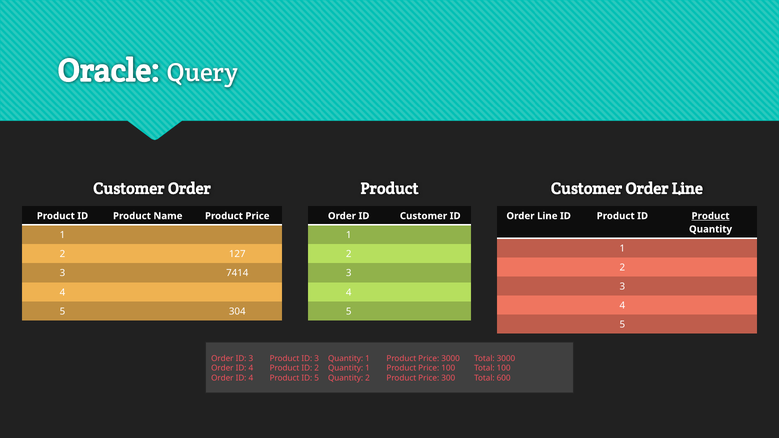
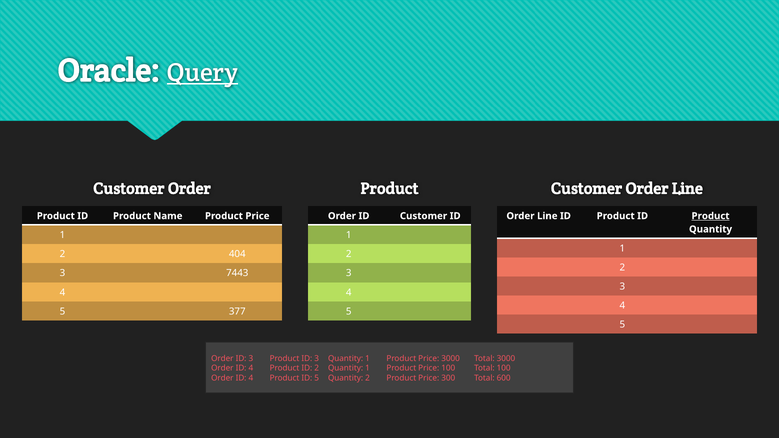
Query underline: none -> present
127: 127 -> 404
7414: 7414 -> 7443
304: 304 -> 377
